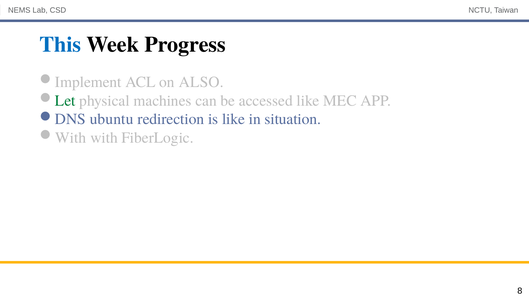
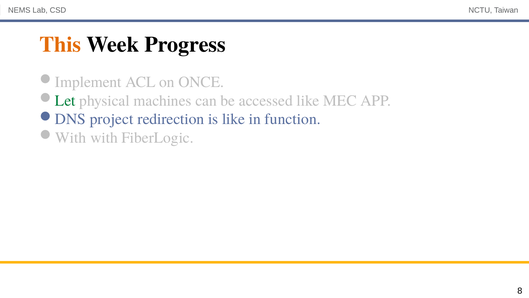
This colour: blue -> orange
ALSO: ALSO -> ONCE
ubuntu: ubuntu -> project
situation: situation -> function
